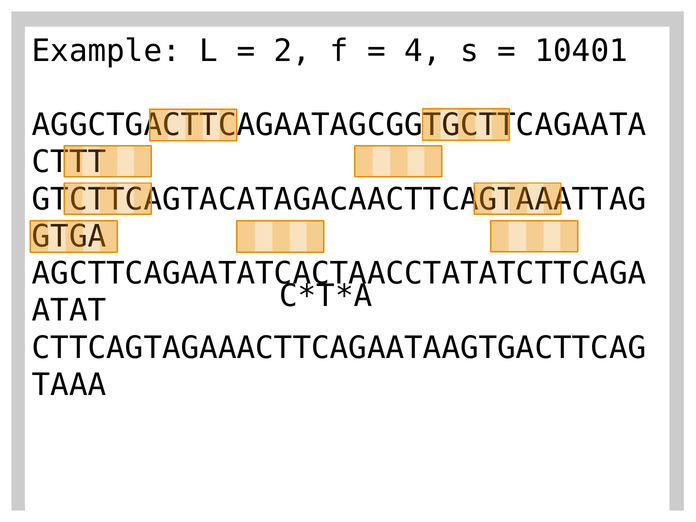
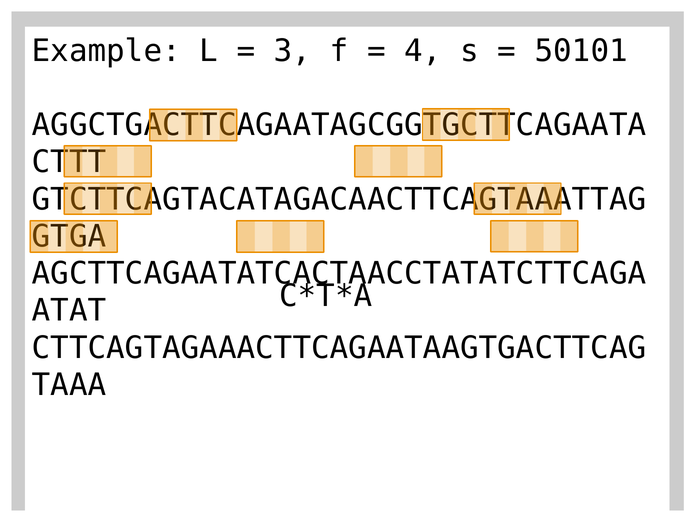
2: 2 -> 3
10401: 10401 -> 50101
